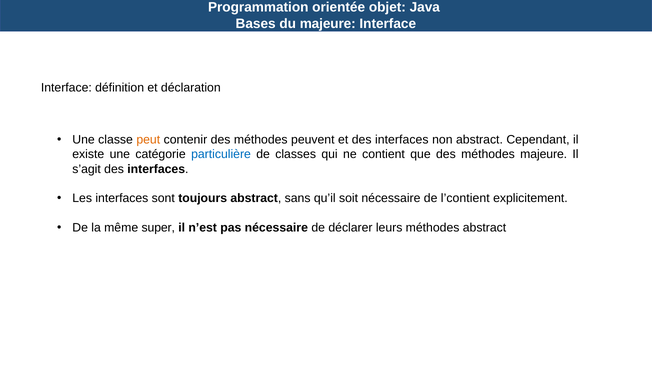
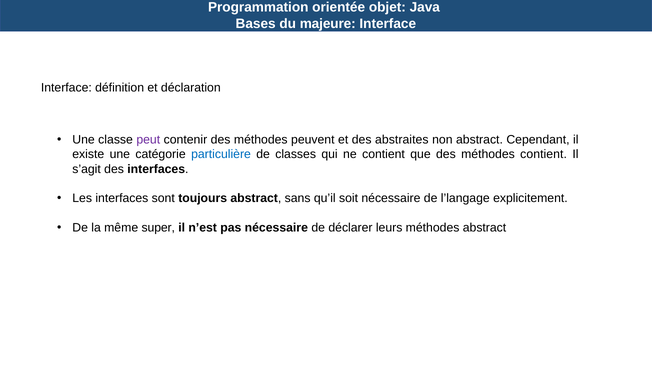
peut colour: orange -> purple
et des interfaces: interfaces -> abstraites
méthodes majeure: majeure -> contient
l’contient: l’contient -> l’langage
